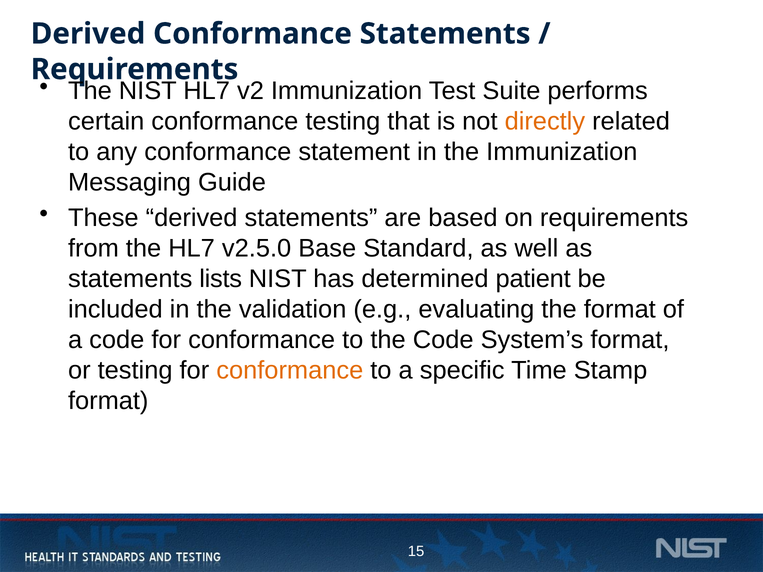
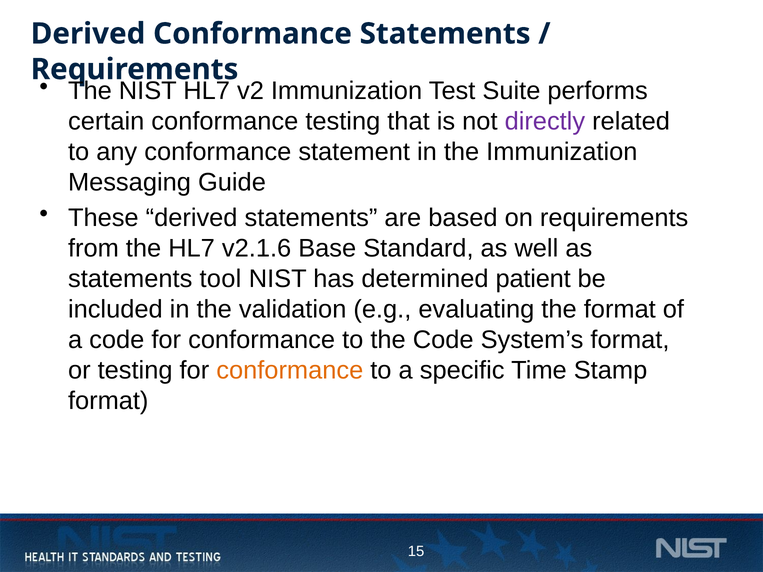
directly colour: orange -> purple
v2.5.0: v2.5.0 -> v2.1.6
lists: lists -> tool
